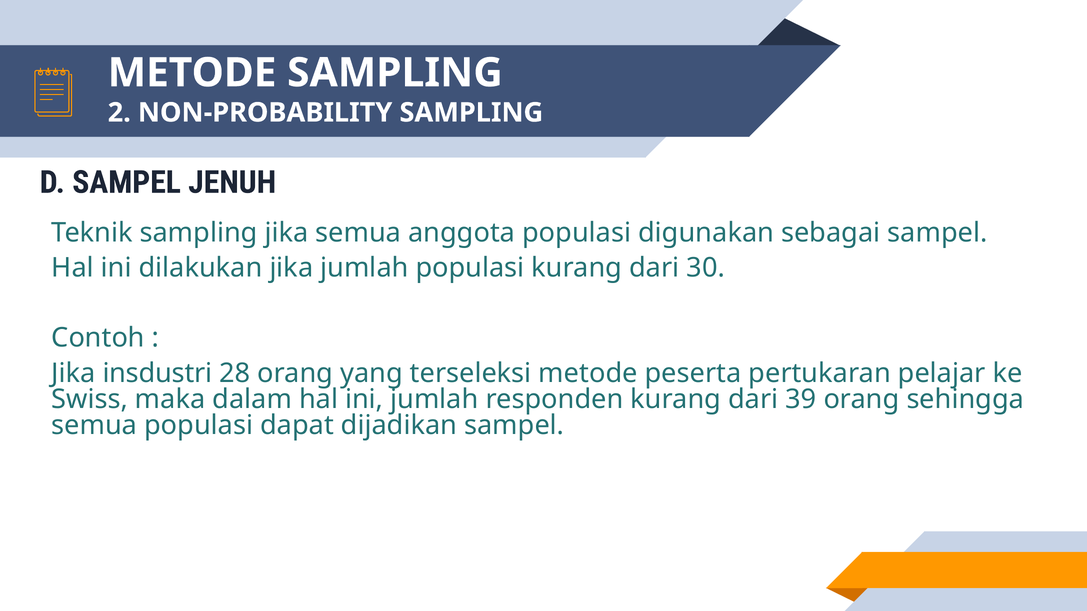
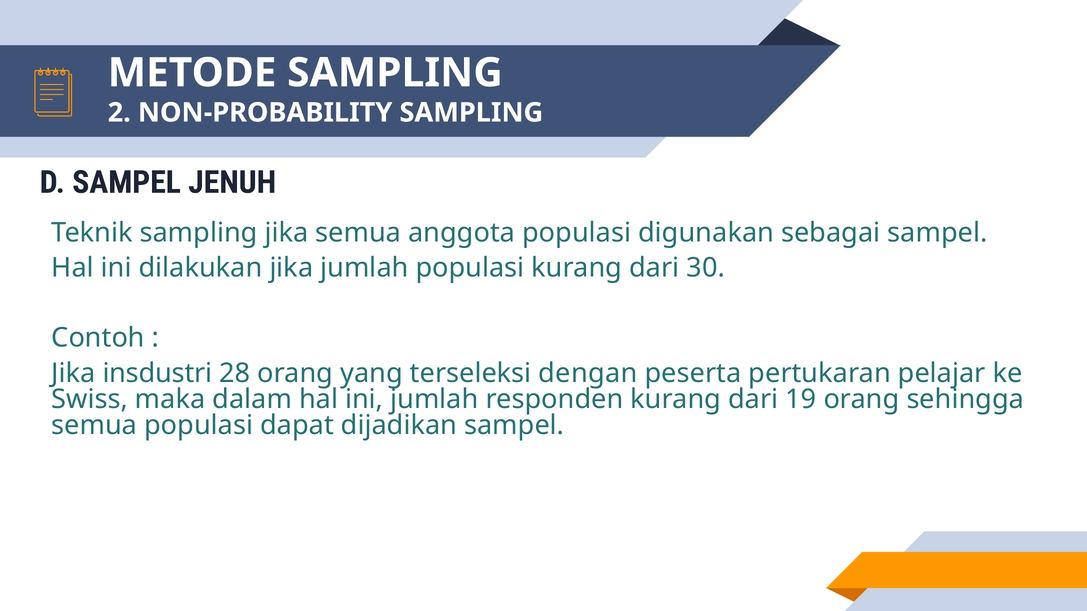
terseleksi metode: metode -> dengan
39: 39 -> 19
